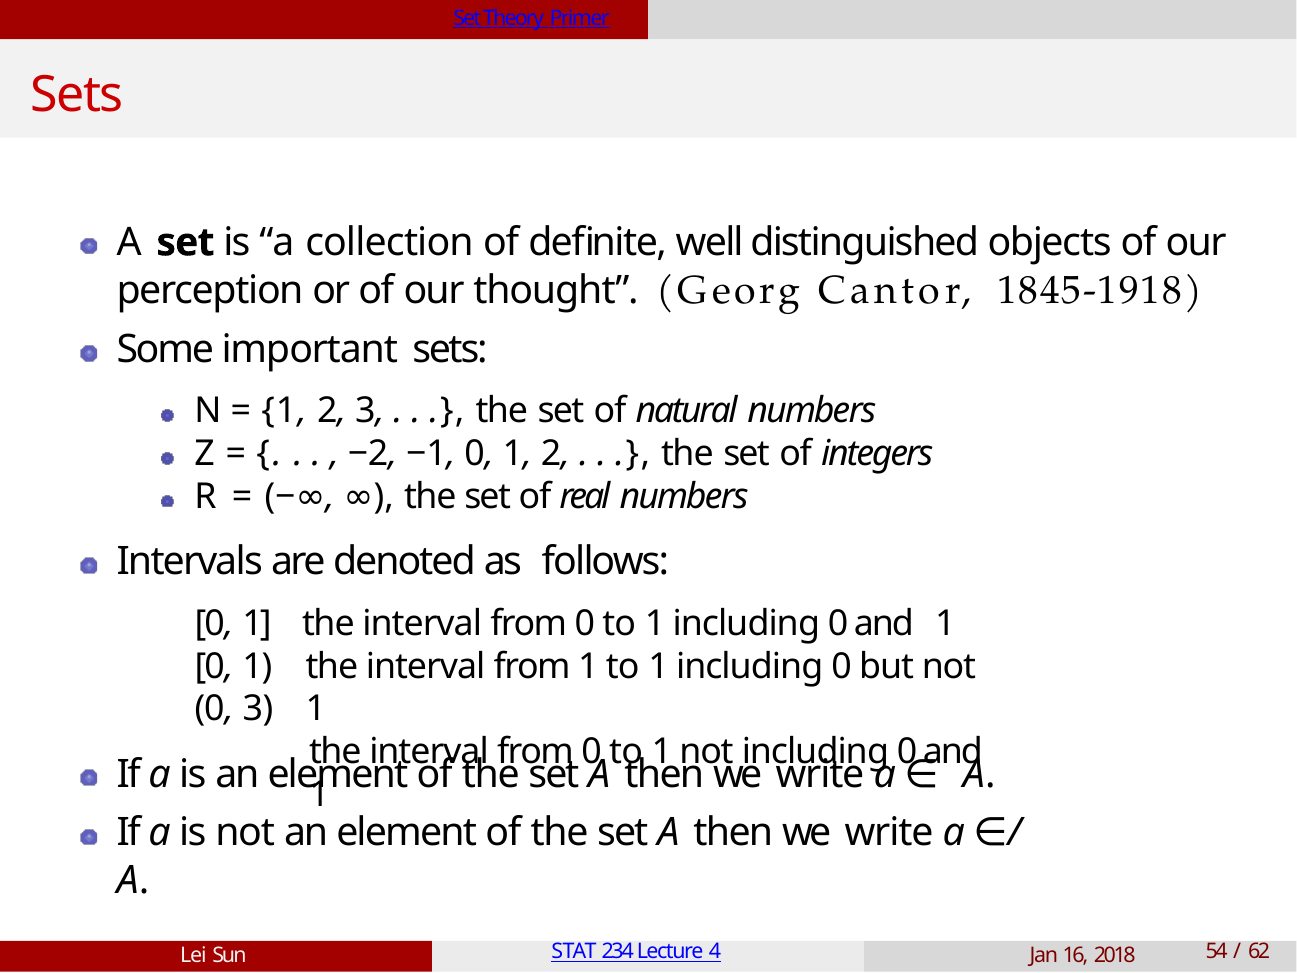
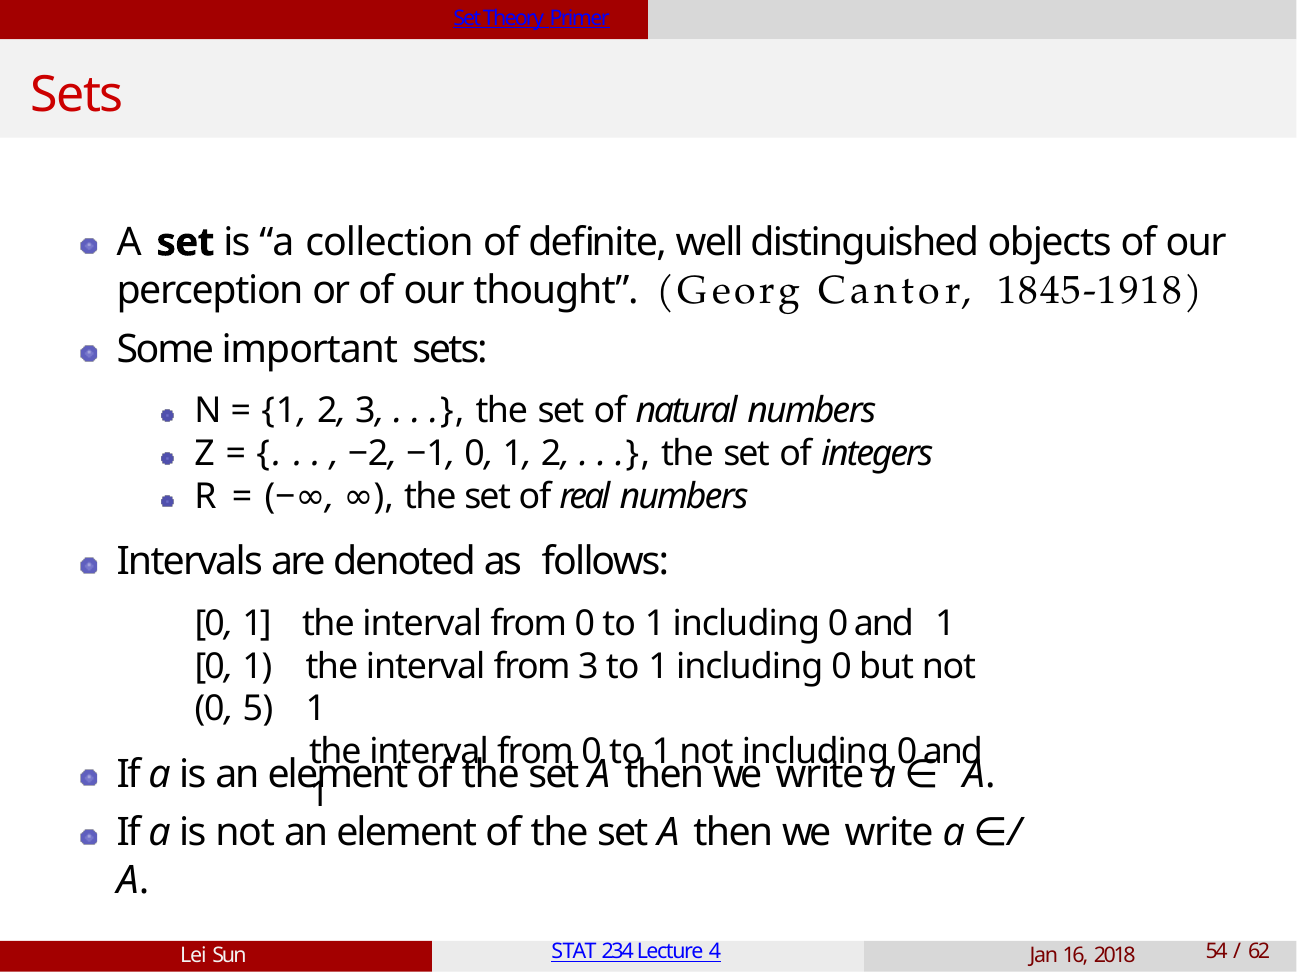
from 1: 1 -> 3
0 3: 3 -> 5
